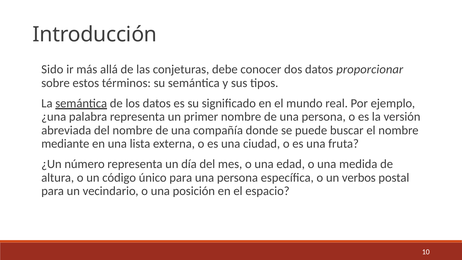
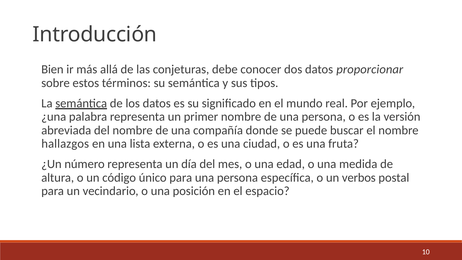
Sido: Sido -> Bien
mediante: mediante -> hallazgos
